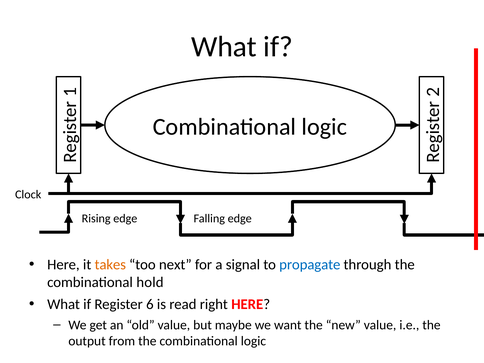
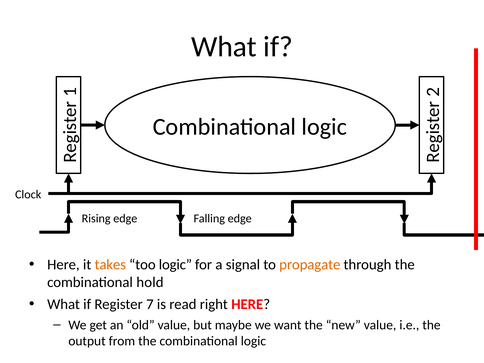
too next: next -> logic
propagate colour: blue -> orange
6: 6 -> 7
